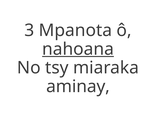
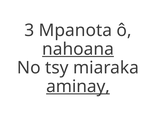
aminay underline: none -> present
